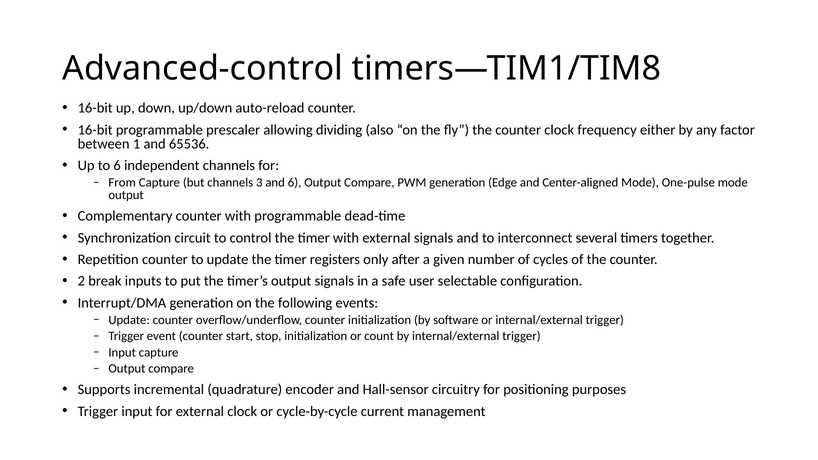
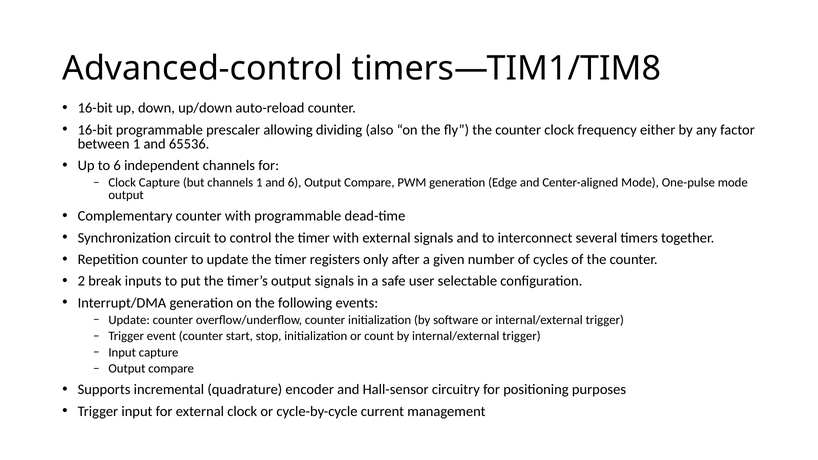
From at (122, 183): From -> Clock
channels 3: 3 -> 1
